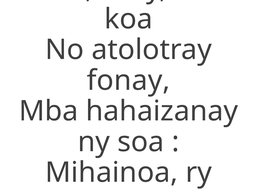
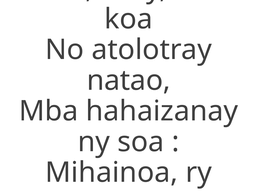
fonay: fonay -> natao
